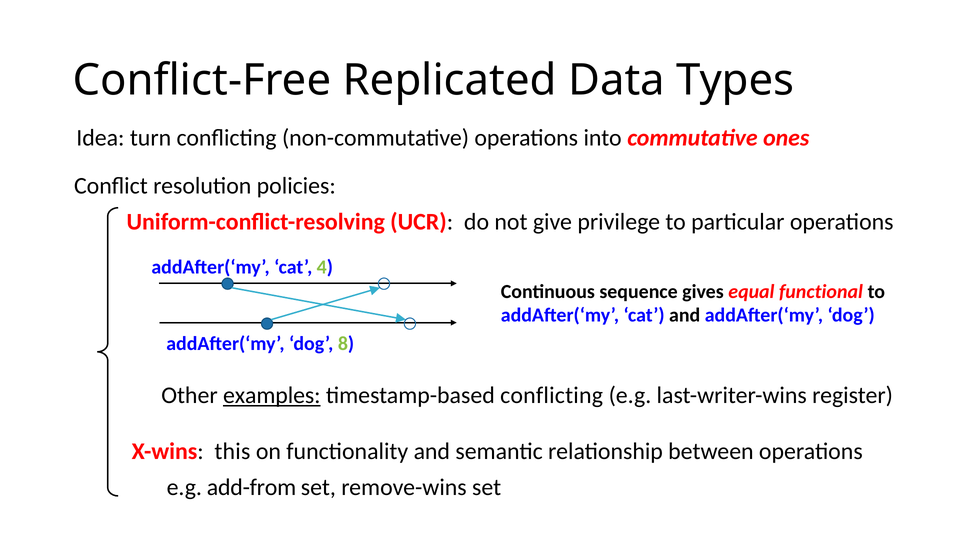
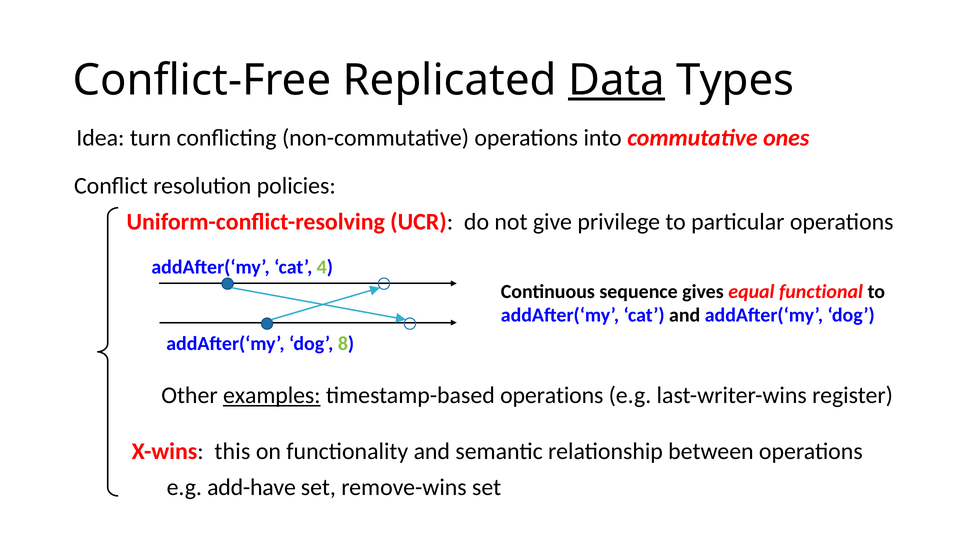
Data underline: none -> present
timestamp-based conflicting: conflicting -> operations
add-from: add-from -> add-have
